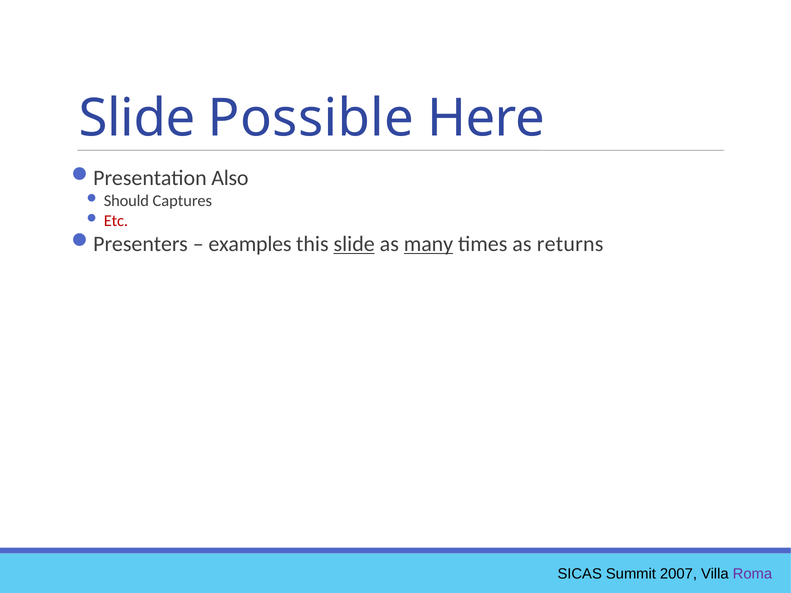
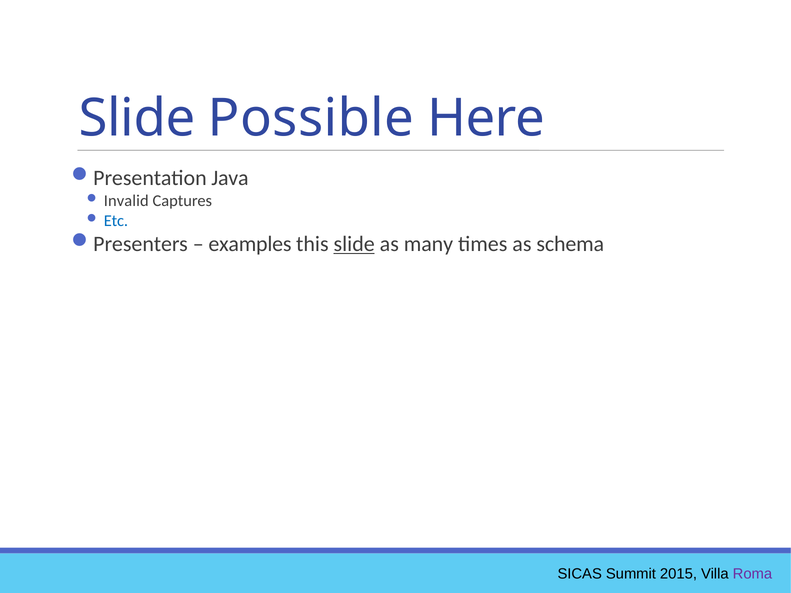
Also: Also -> Java
Should: Should -> Invalid
Etc colour: red -> blue
many underline: present -> none
returns: returns -> schema
2007: 2007 -> 2015
